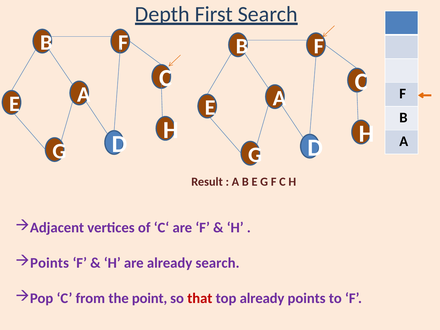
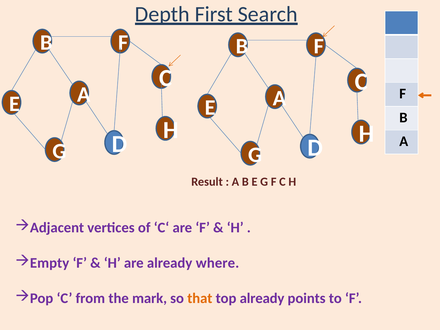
Points at (50, 263): Points -> Empty
already search: search -> where
point: point -> mark
that colour: red -> orange
